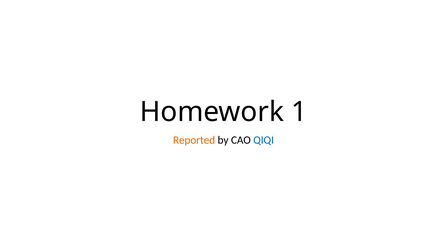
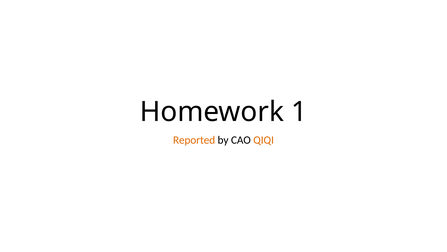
QIQI colour: blue -> orange
